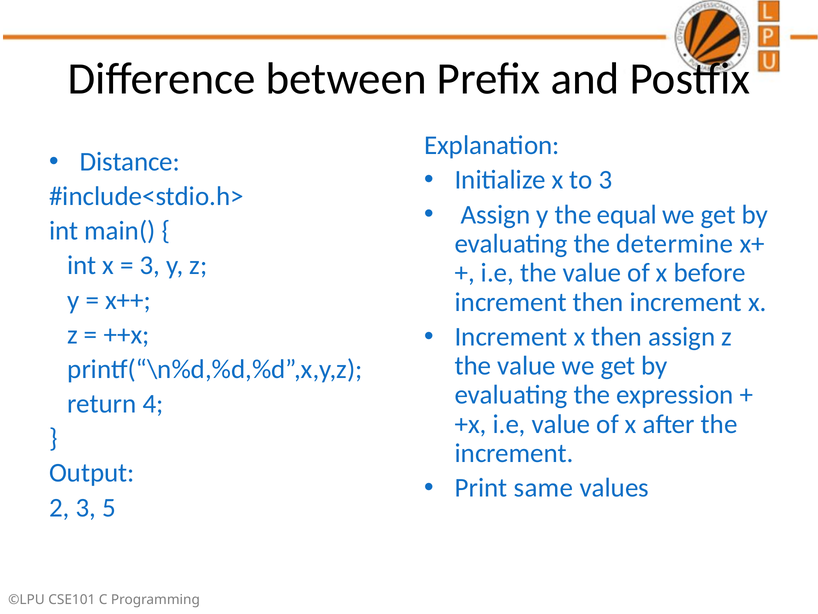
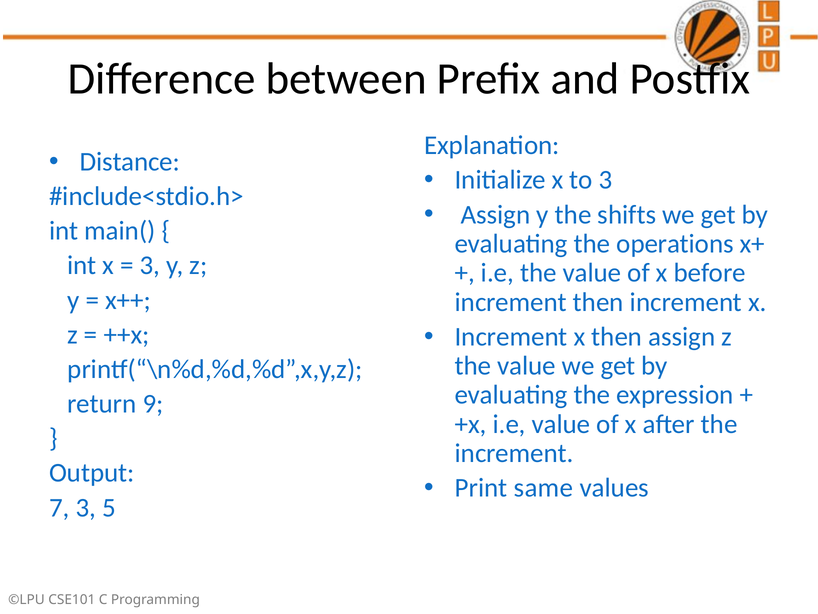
equal: equal -> shifts
determine: determine -> operations
4: 4 -> 9
2: 2 -> 7
